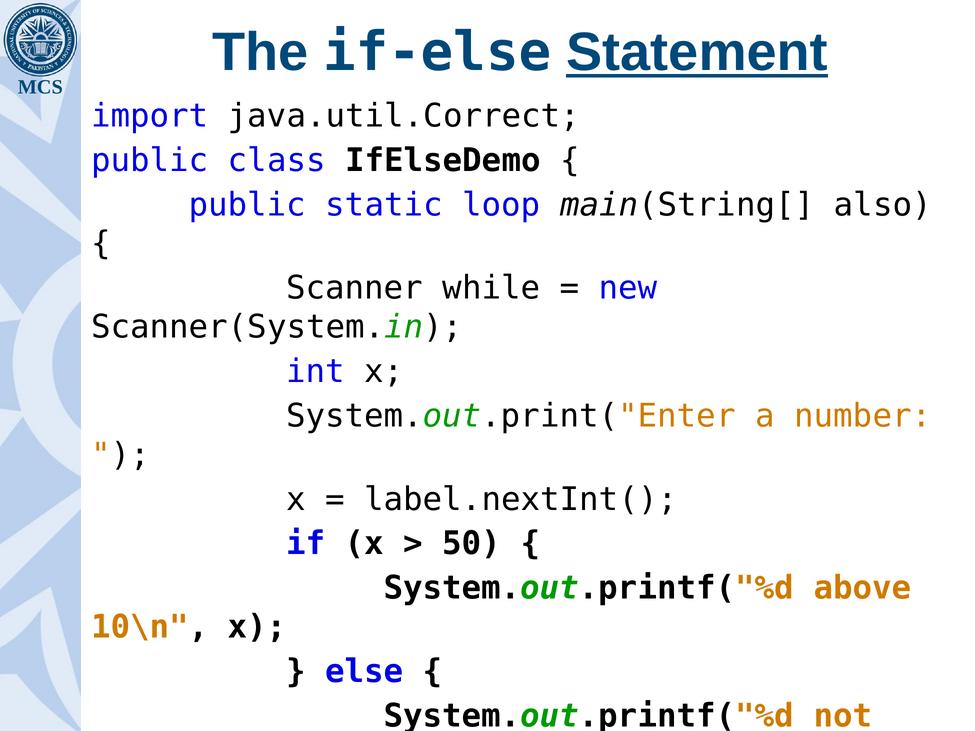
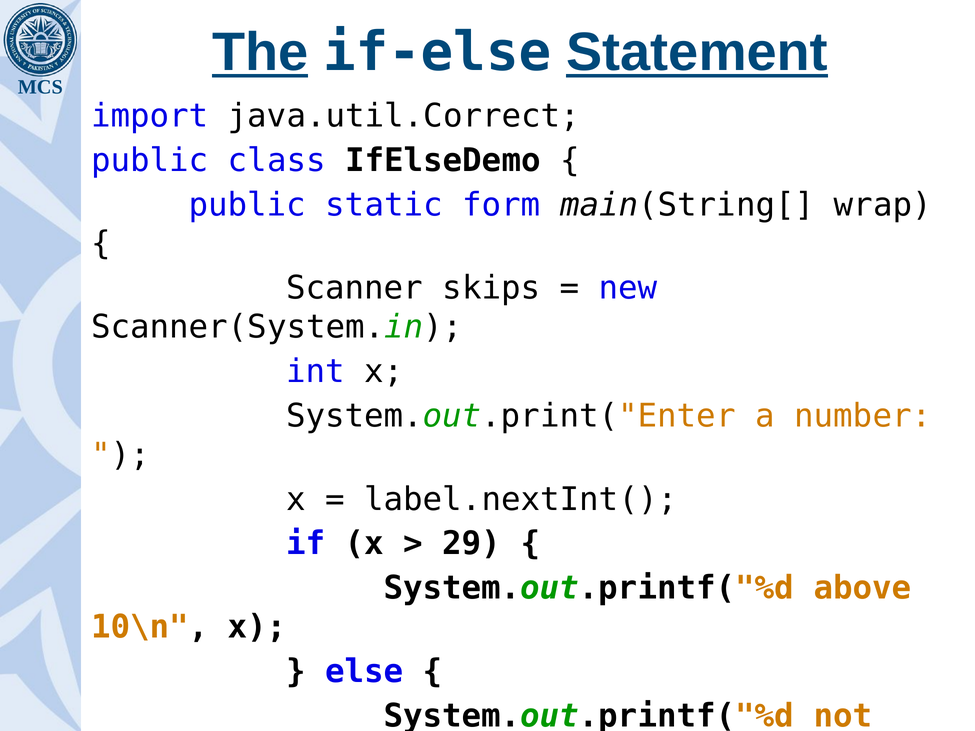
The underline: none -> present
loop: loop -> form
also: also -> wrap
while: while -> skips
50: 50 -> 29
